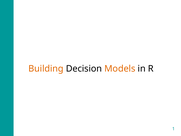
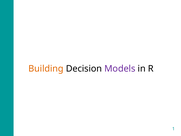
Models colour: orange -> purple
